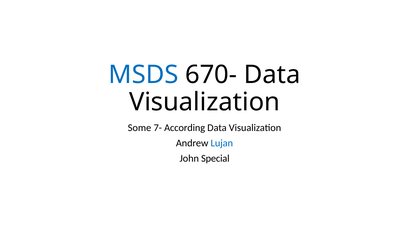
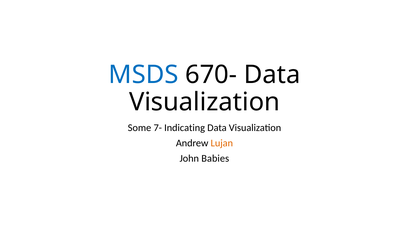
According: According -> Indicating
Lujan colour: blue -> orange
Special: Special -> Babies
